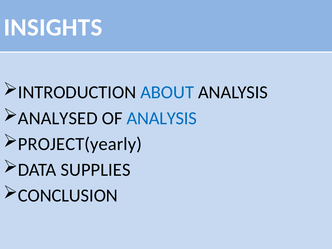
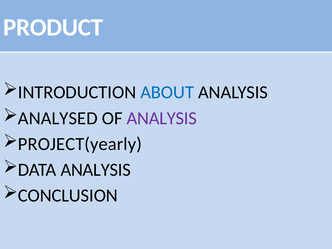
INSIGHTS: INSIGHTS -> PRODUCT
ANALYSIS at (162, 118) colour: blue -> purple
DATA SUPPLIES: SUPPLIES -> ANALYSIS
